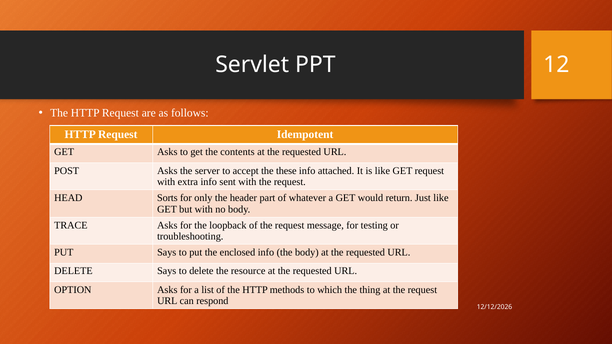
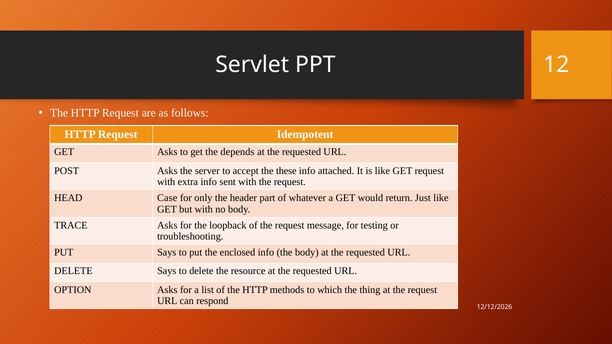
contents: contents -> depends
Sorts: Sorts -> Case
